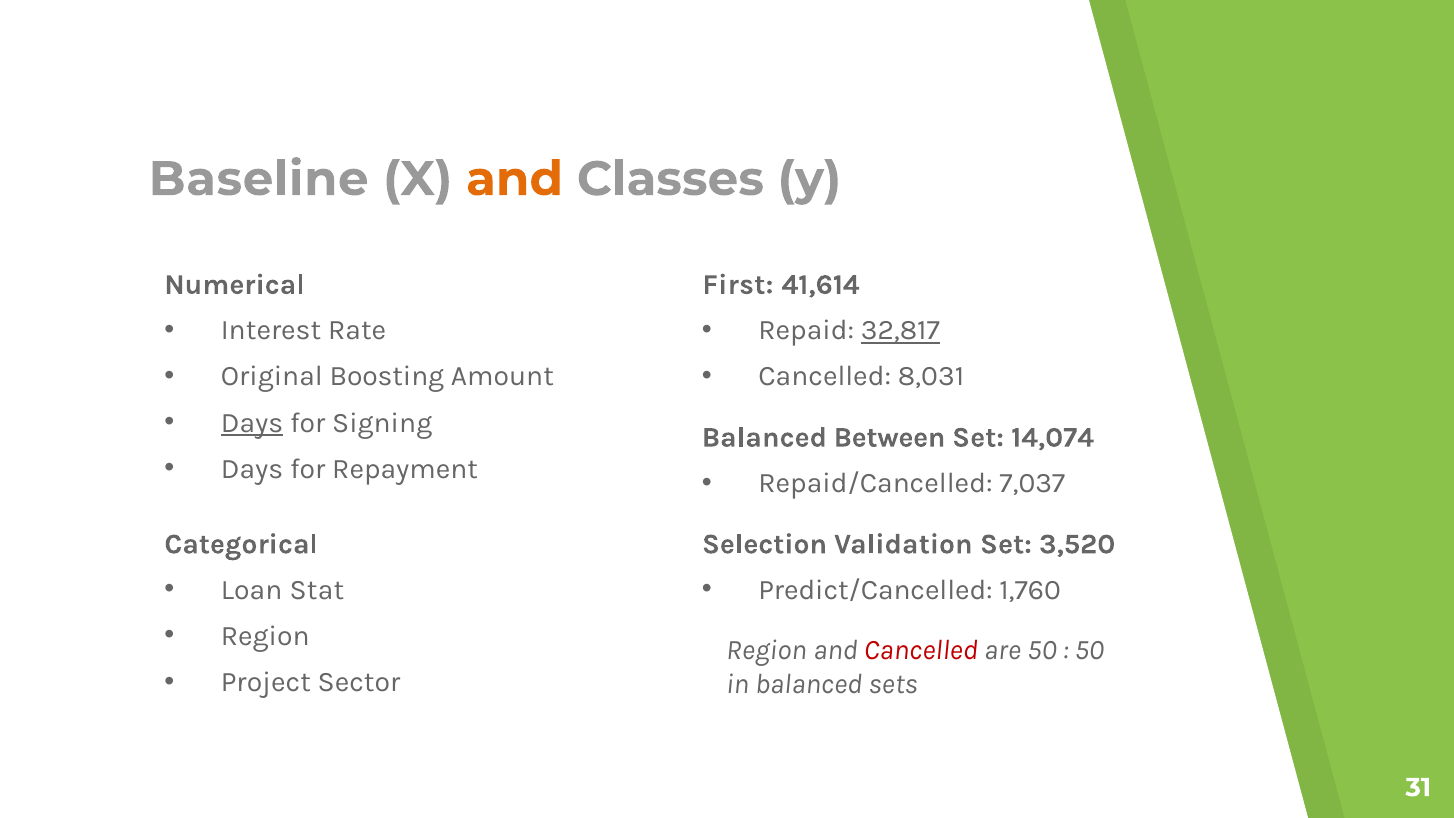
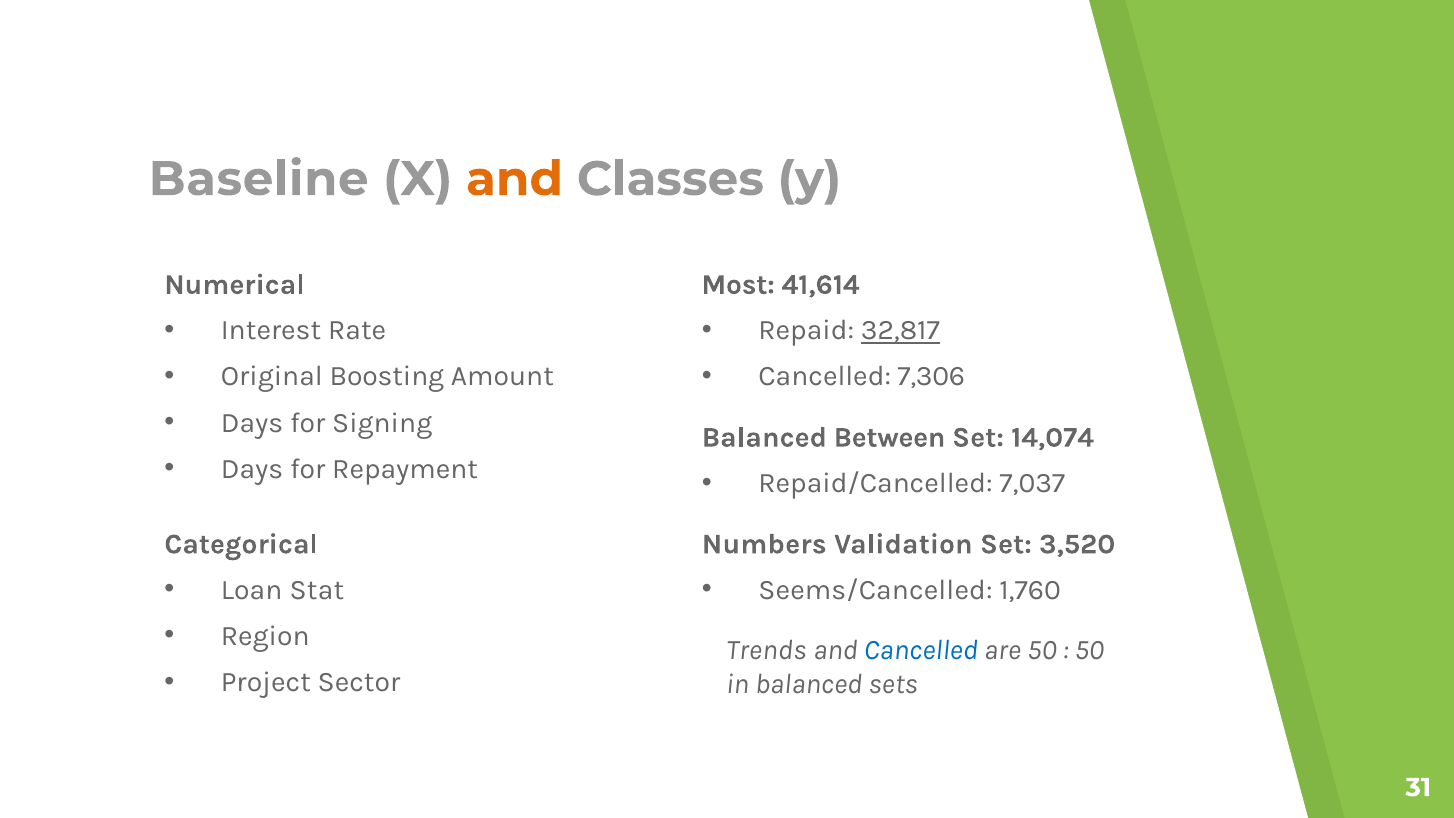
First: First -> Most
8,031: 8,031 -> 7,306
Days at (252, 423) underline: present -> none
Selection: Selection -> Numbers
Predict/Cancelled: Predict/Cancelled -> Seems/Cancelled
Region at (766, 651): Region -> Trends
Cancelled at (921, 651) colour: red -> blue
